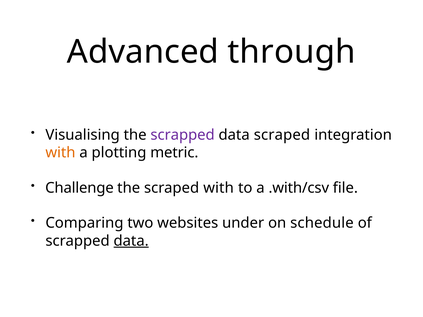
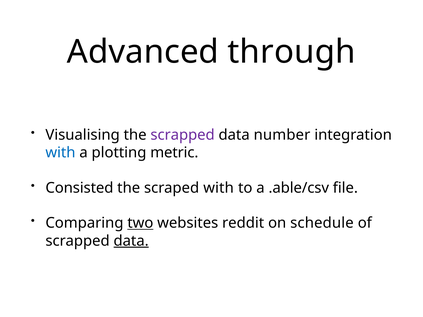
data scraped: scraped -> number
with at (60, 153) colour: orange -> blue
Challenge: Challenge -> Consisted
.with/csv: .with/csv -> .able/csv
two underline: none -> present
under: under -> reddit
